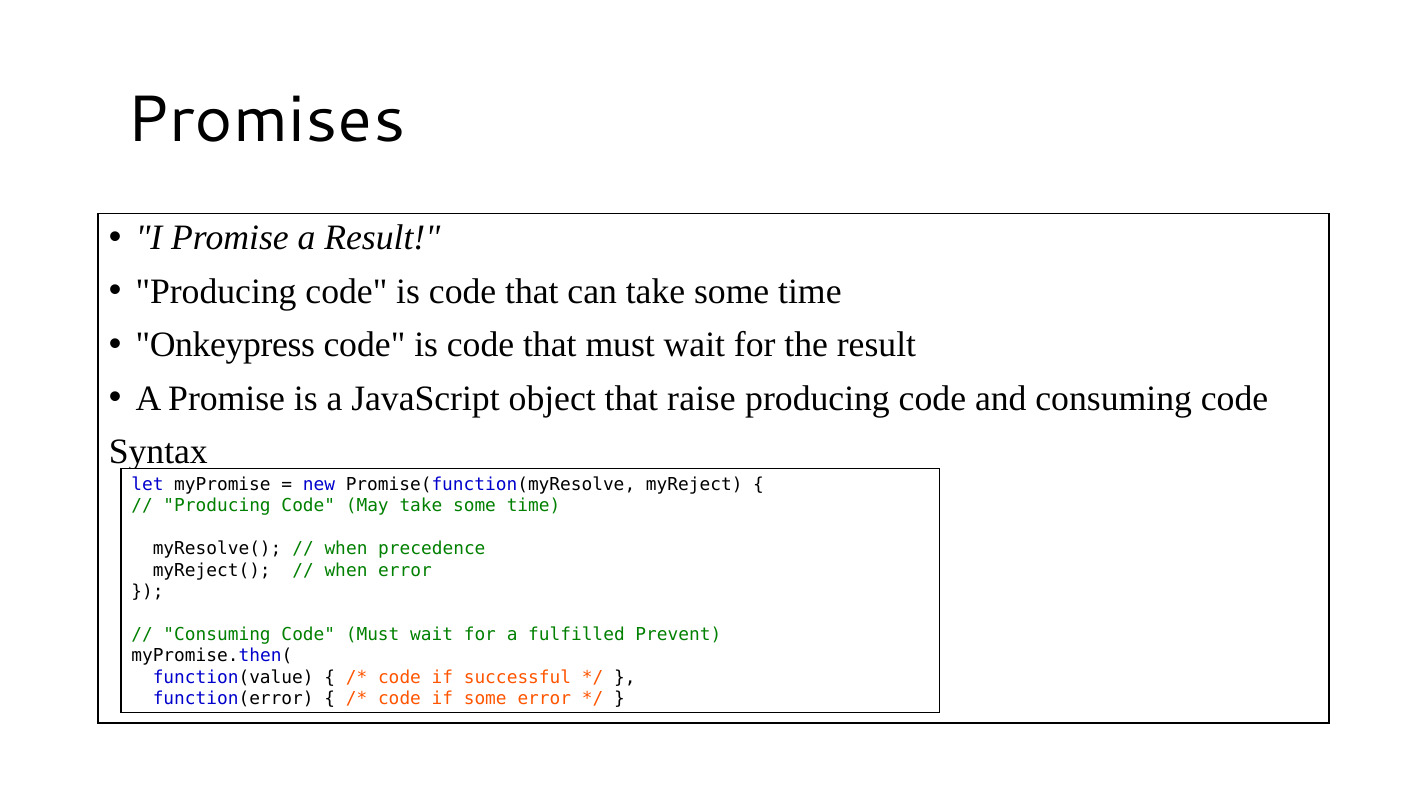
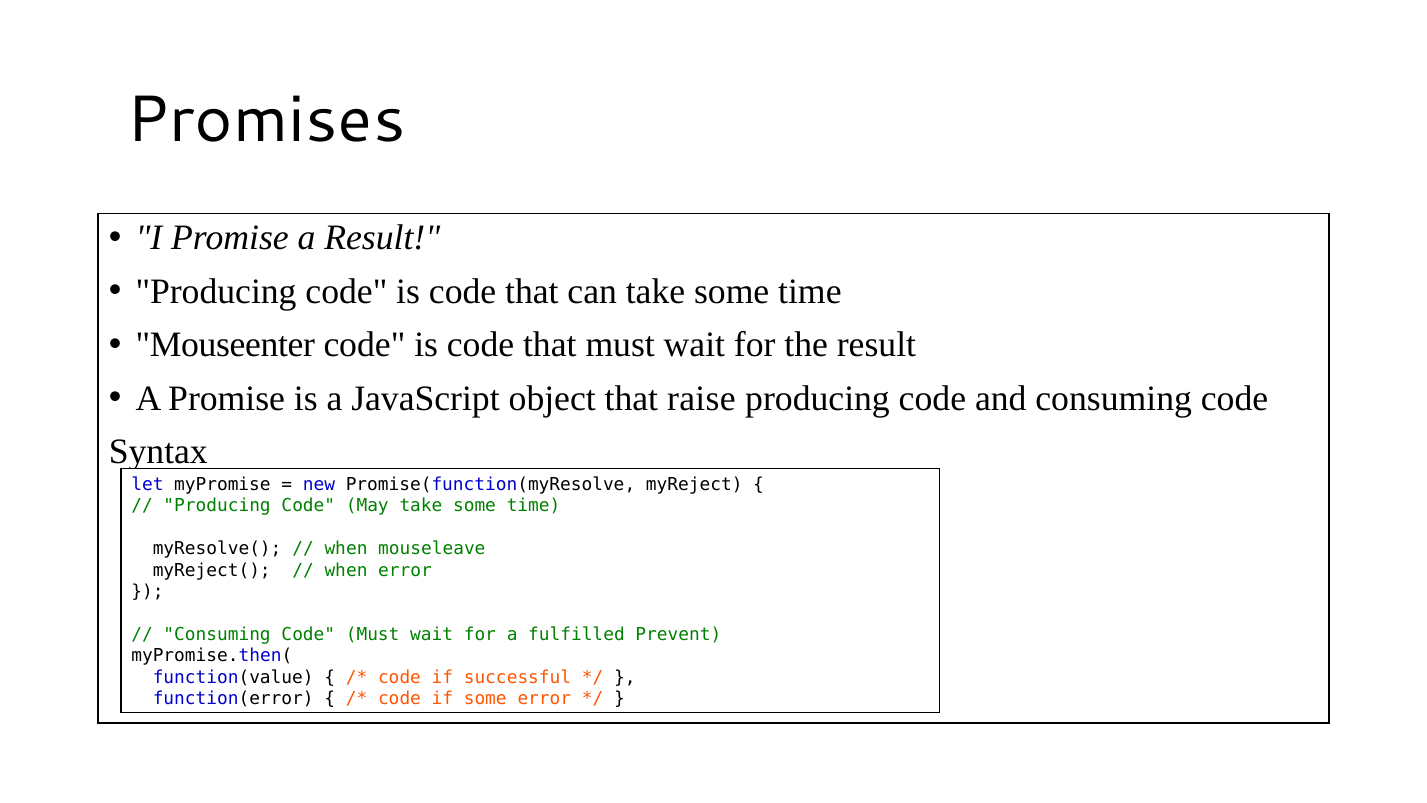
Onkeypress: Onkeypress -> Mouseenter
precedence: precedence -> mouseleave
